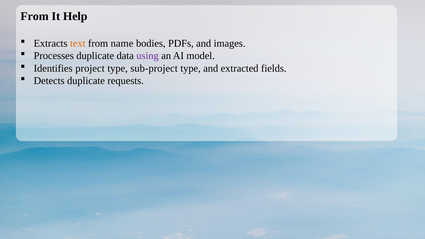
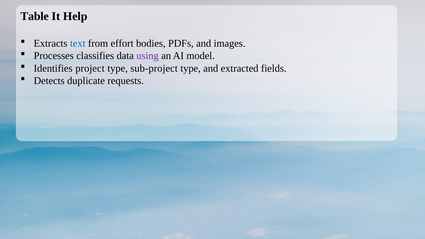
From at (35, 16): From -> Table
text colour: orange -> blue
name: name -> effort
Processes duplicate: duplicate -> classifies
